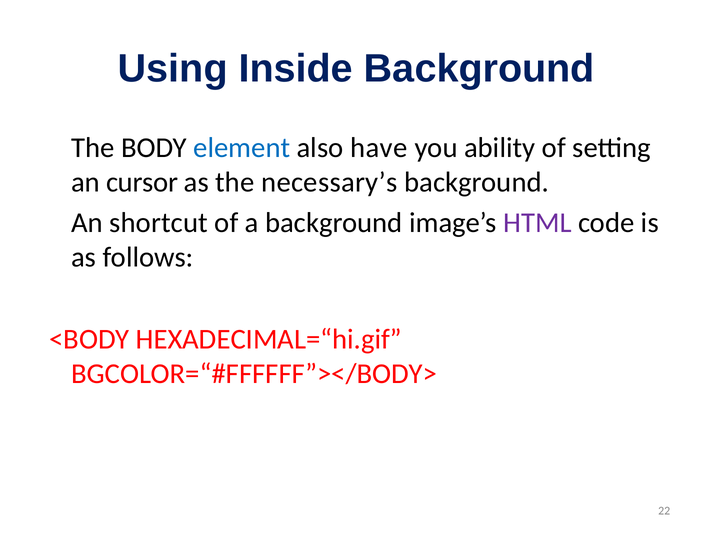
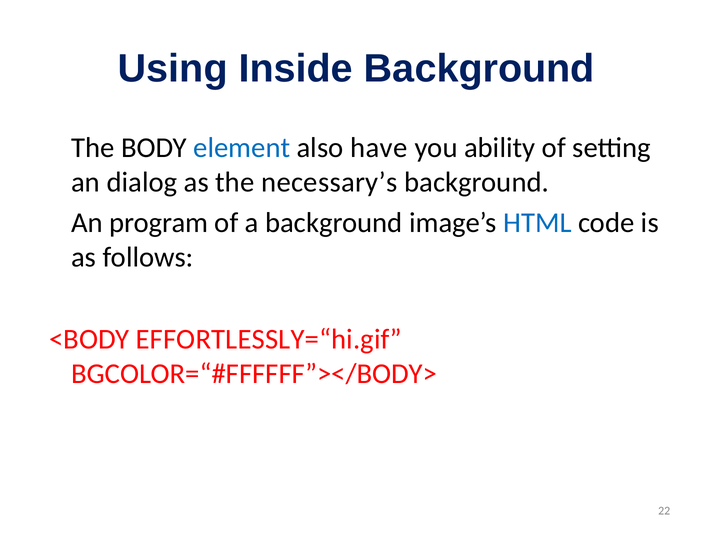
cursor: cursor -> dialog
shortcut: shortcut -> program
HTML colour: purple -> blue
HEXADECIMAL=“hi.gif: HEXADECIMAL=“hi.gif -> EFFORTLESSLY=“hi.gif
